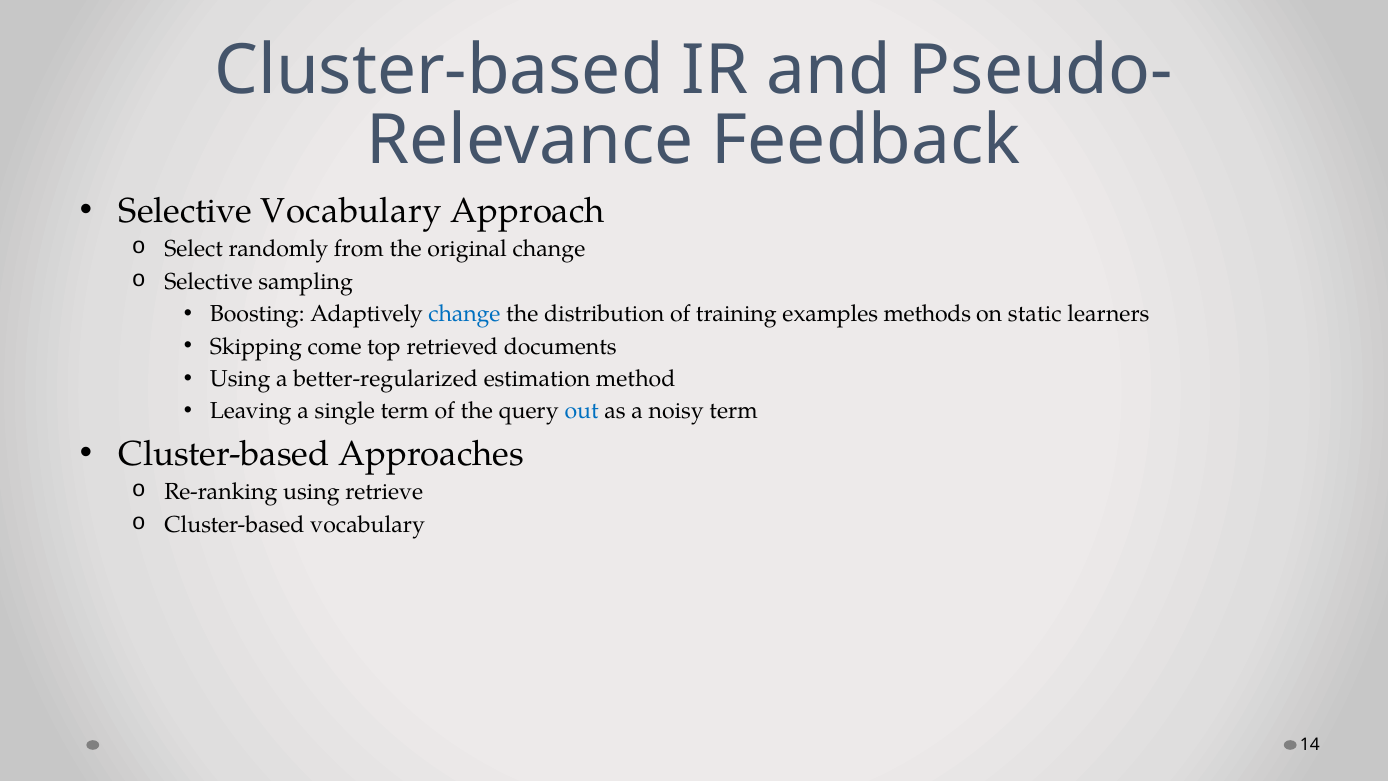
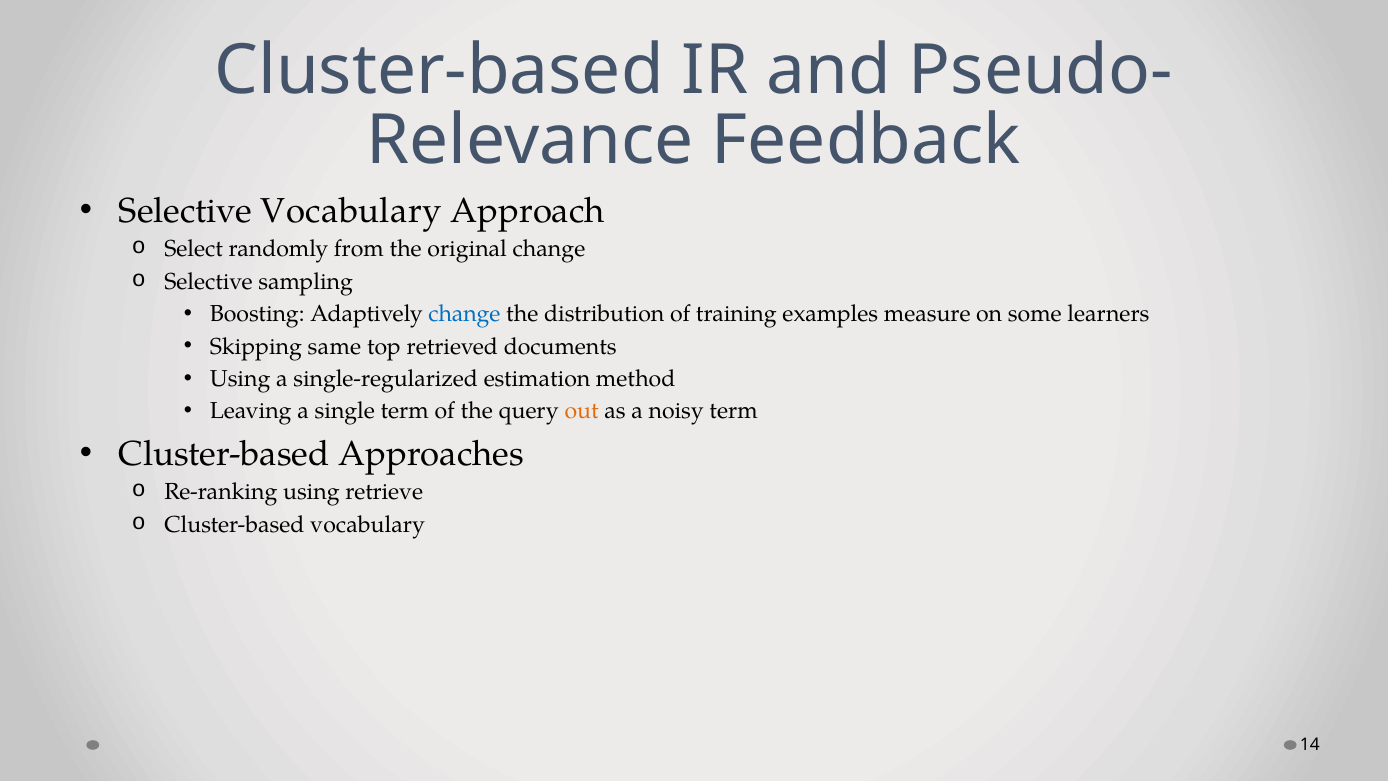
methods: methods -> measure
static: static -> some
come: come -> same
better-regularized: better-regularized -> single-regularized
out colour: blue -> orange
